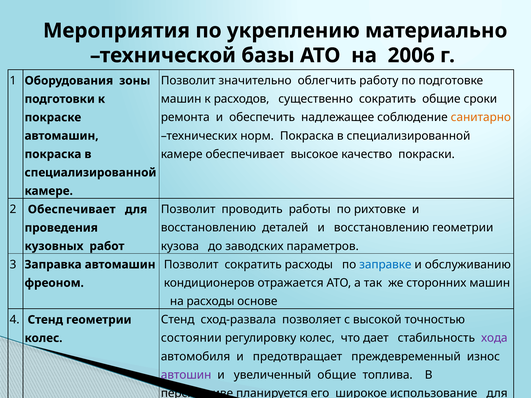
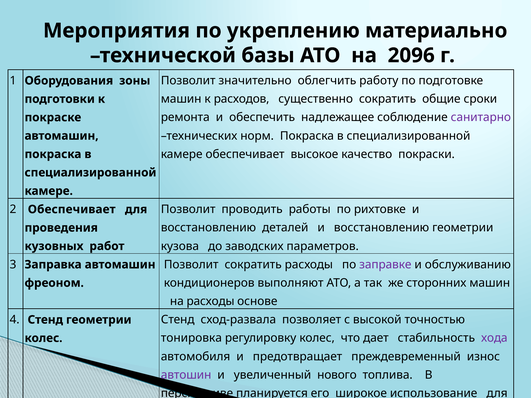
2006: 2006 -> 2096
санитарно colour: orange -> purple
заправке colour: blue -> purple
отражается: отражается -> выполняют
состоянии at (191, 338): состоянии -> тонировка
увеличенный общие: общие -> нового
